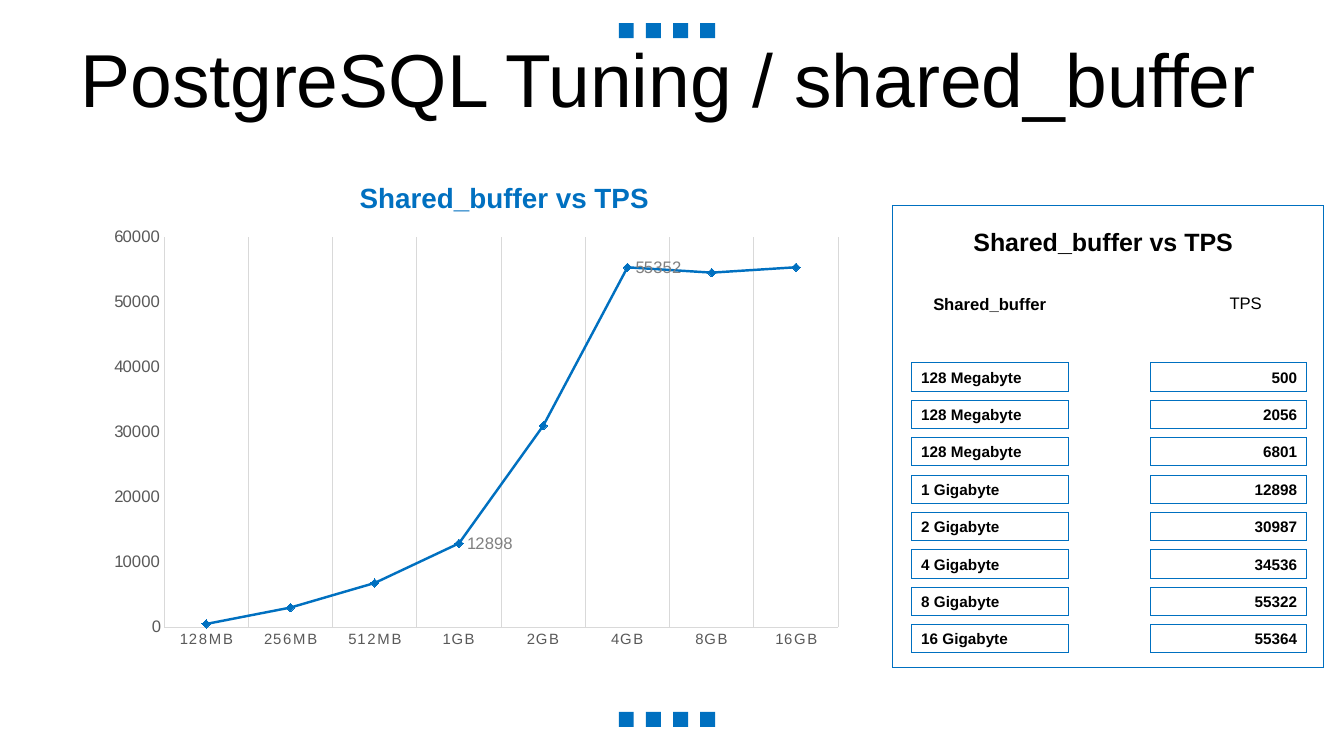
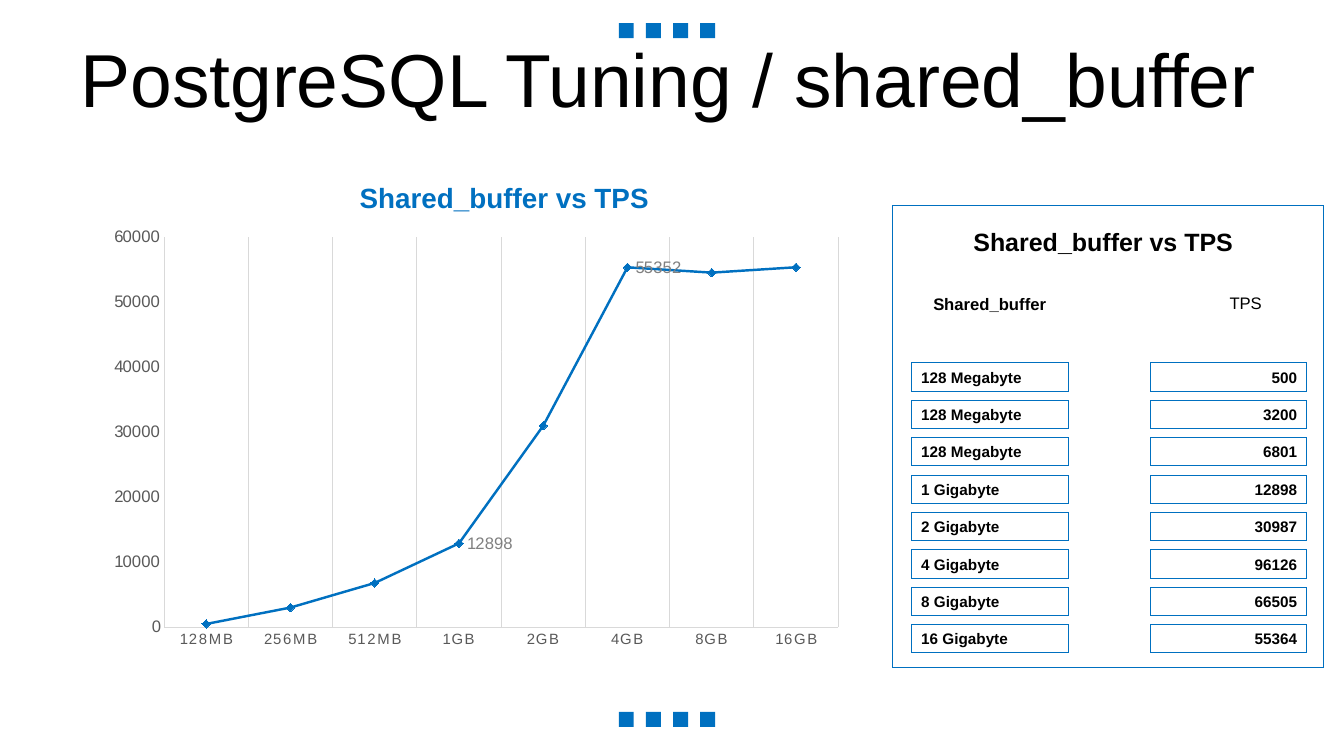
2056: 2056 -> 3200
34536: 34536 -> 96126
55322: 55322 -> 66505
